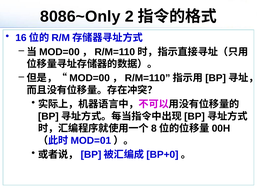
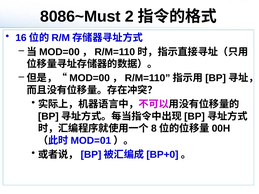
8086~Only: 8086~Only -> 8086~Must
